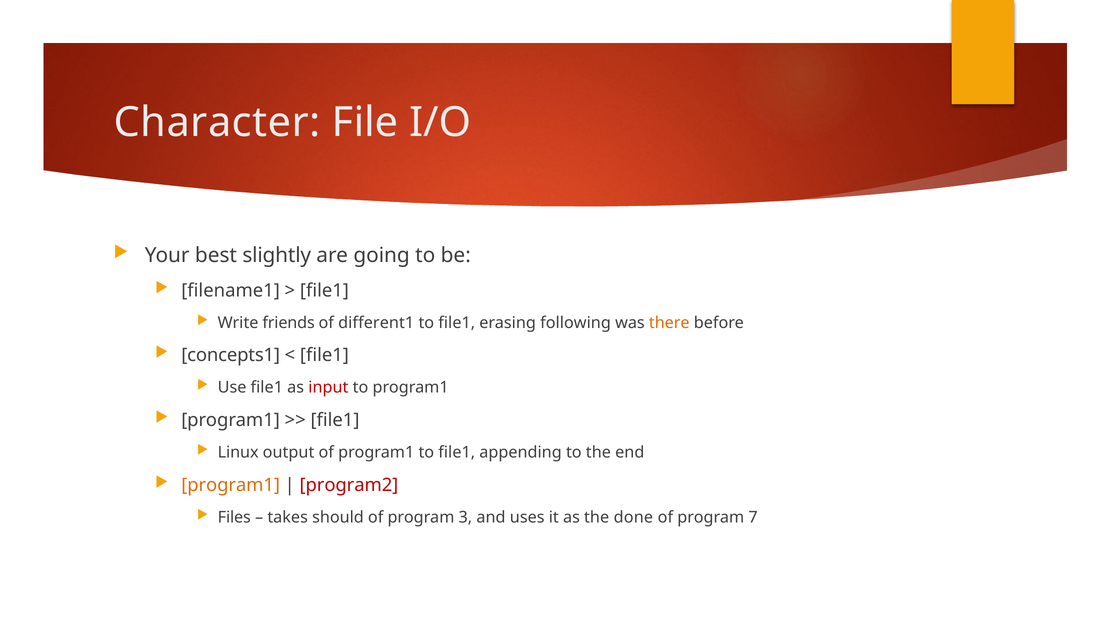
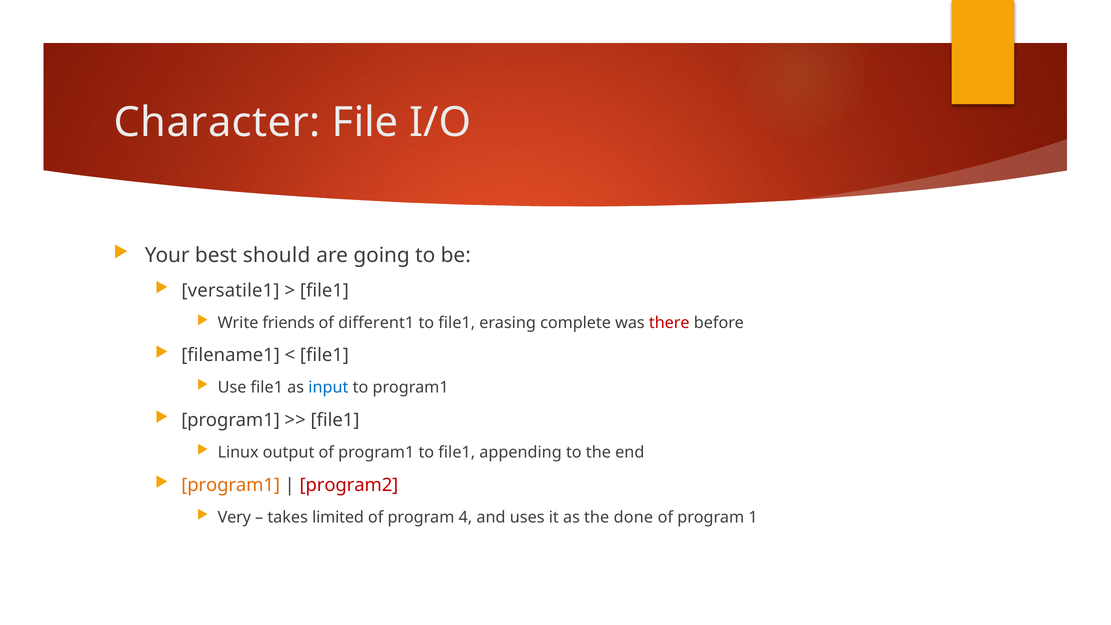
slightly: slightly -> should
filename1: filename1 -> versatile1
following: following -> complete
there colour: orange -> red
concepts1: concepts1 -> filename1
input colour: red -> blue
Files: Files -> Very
should: should -> limited
3: 3 -> 4
7: 7 -> 1
